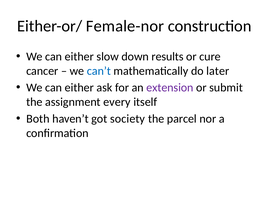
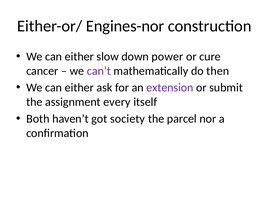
Female-nor: Female-nor -> Engines-nor
results: results -> power
can’t colour: blue -> purple
later: later -> then
